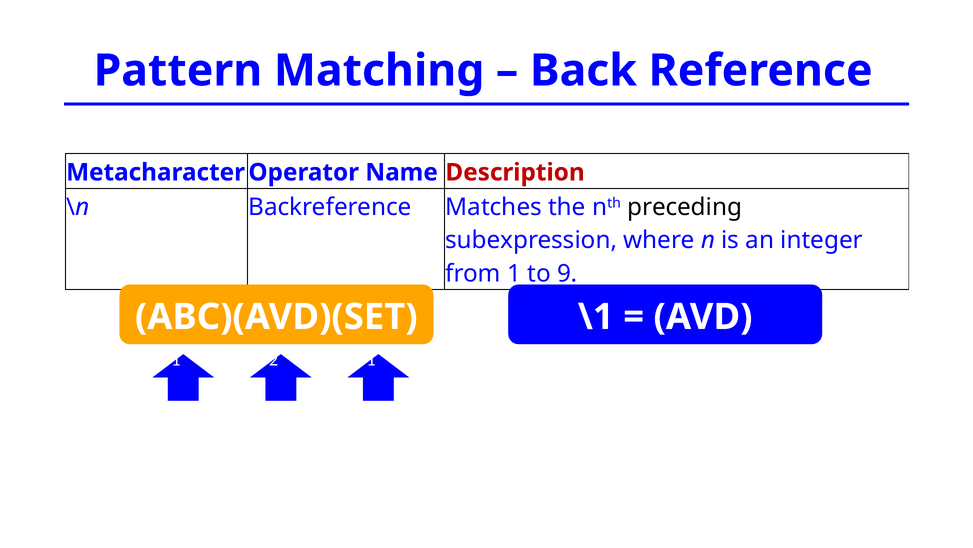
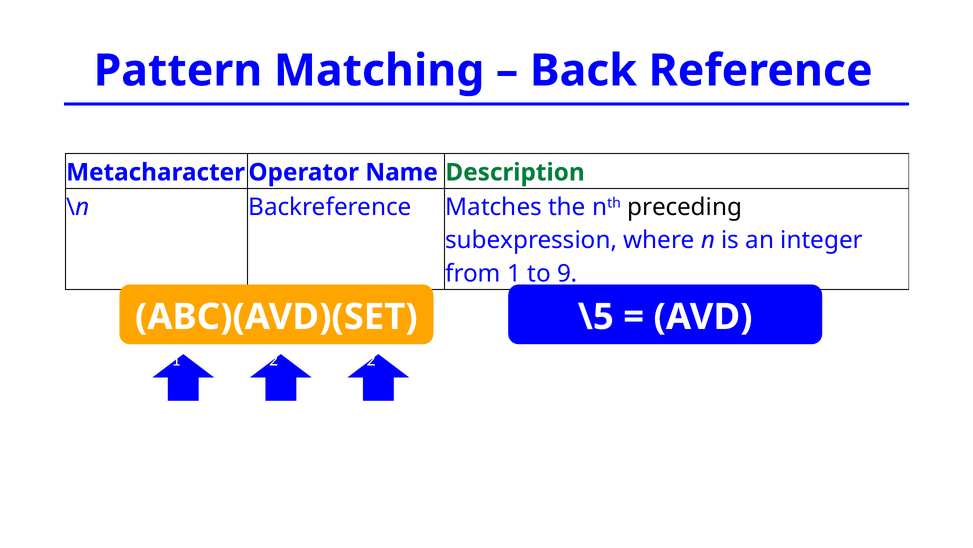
Description colour: red -> green
\1: \1 -> \5
2 1: 1 -> 2
